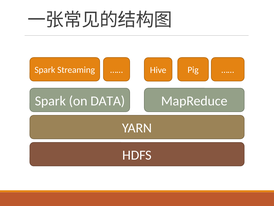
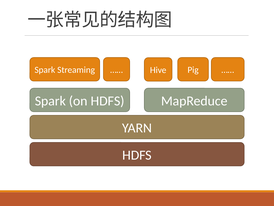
on DATA: DATA -> HDFS
